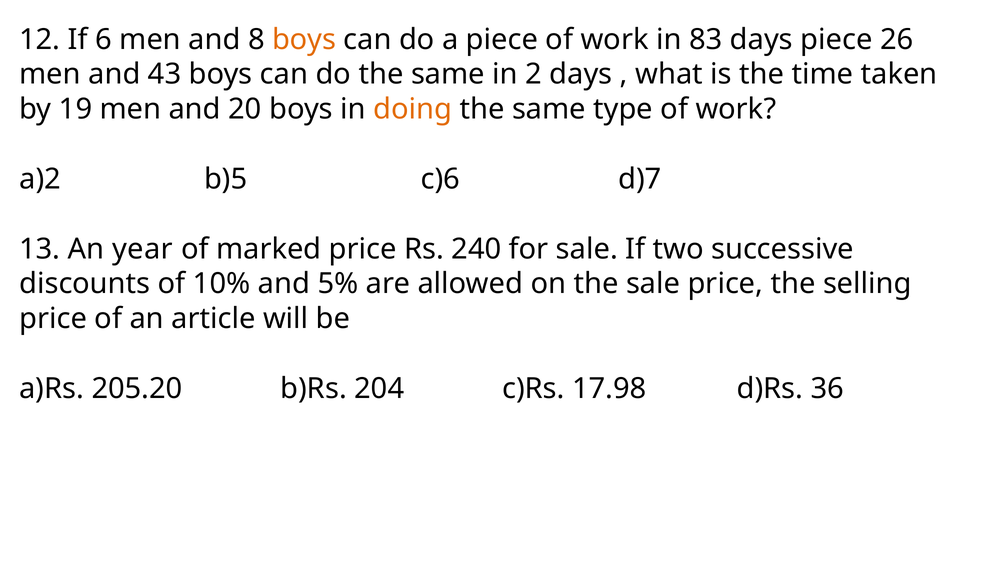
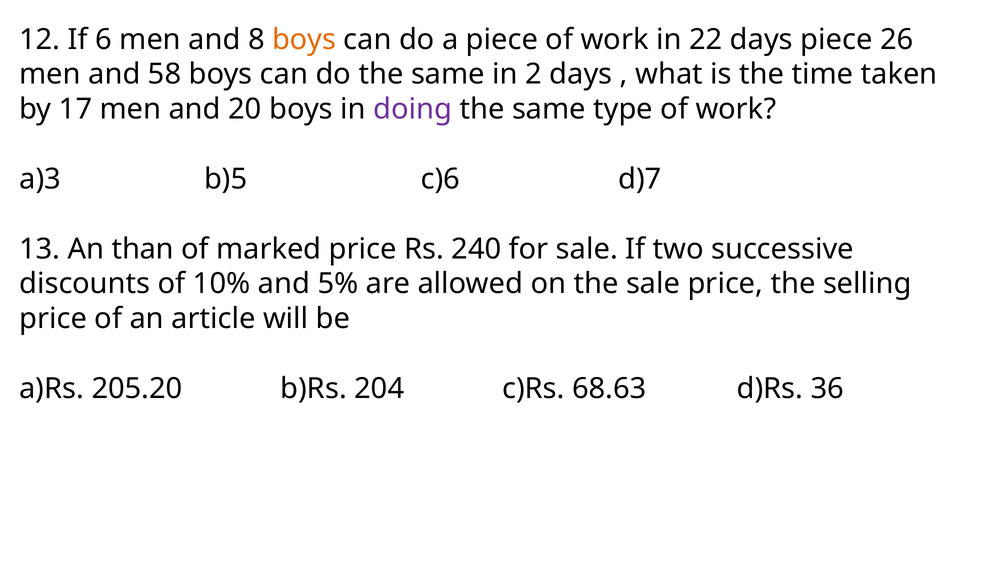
83: 83 -> 22
43: 43 -> 58
19: 19 -> 17
doing colour: orange -> purple
a)2: a)2 -> a)3
year: year -> than
17.98: 17.98 -> 68.63
